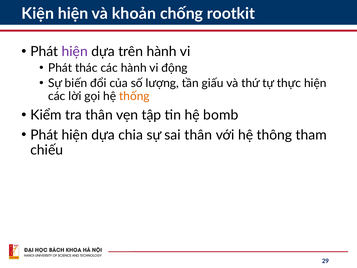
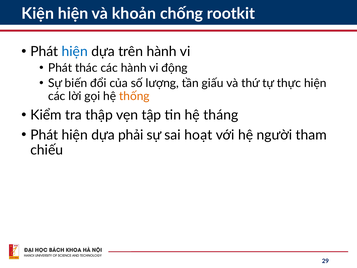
hiện at (75, 51) colour: purple -> blue
tra thân: thân -> thập
bomb: bomb -> tháng
chia: chia -> phải
sai thân: thân -> hoạt
thông: thông -> người
